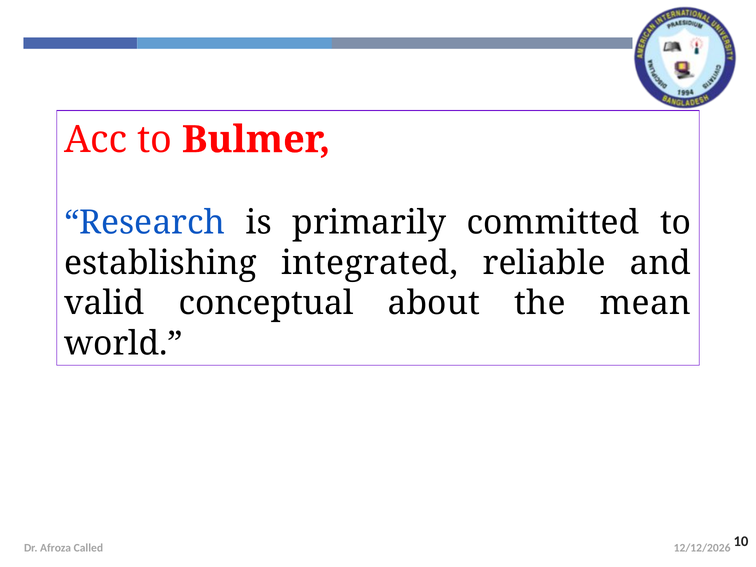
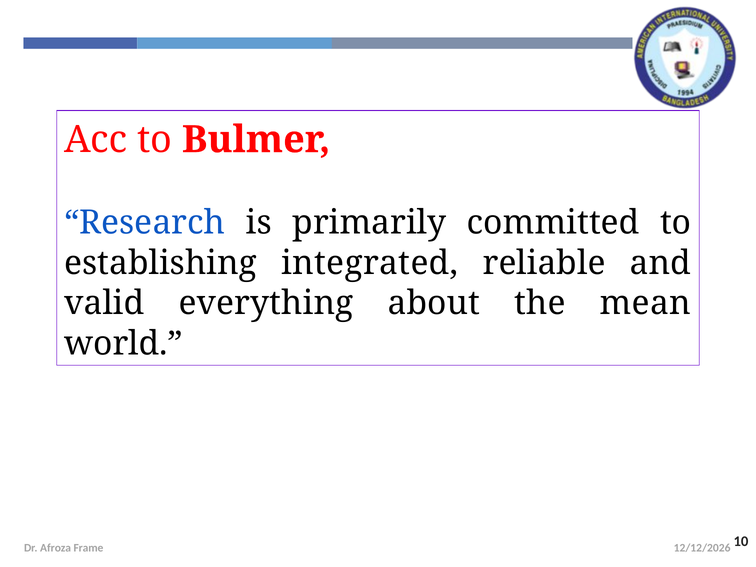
conceptual: conceptual -> everything
Called: Called -> Frame
